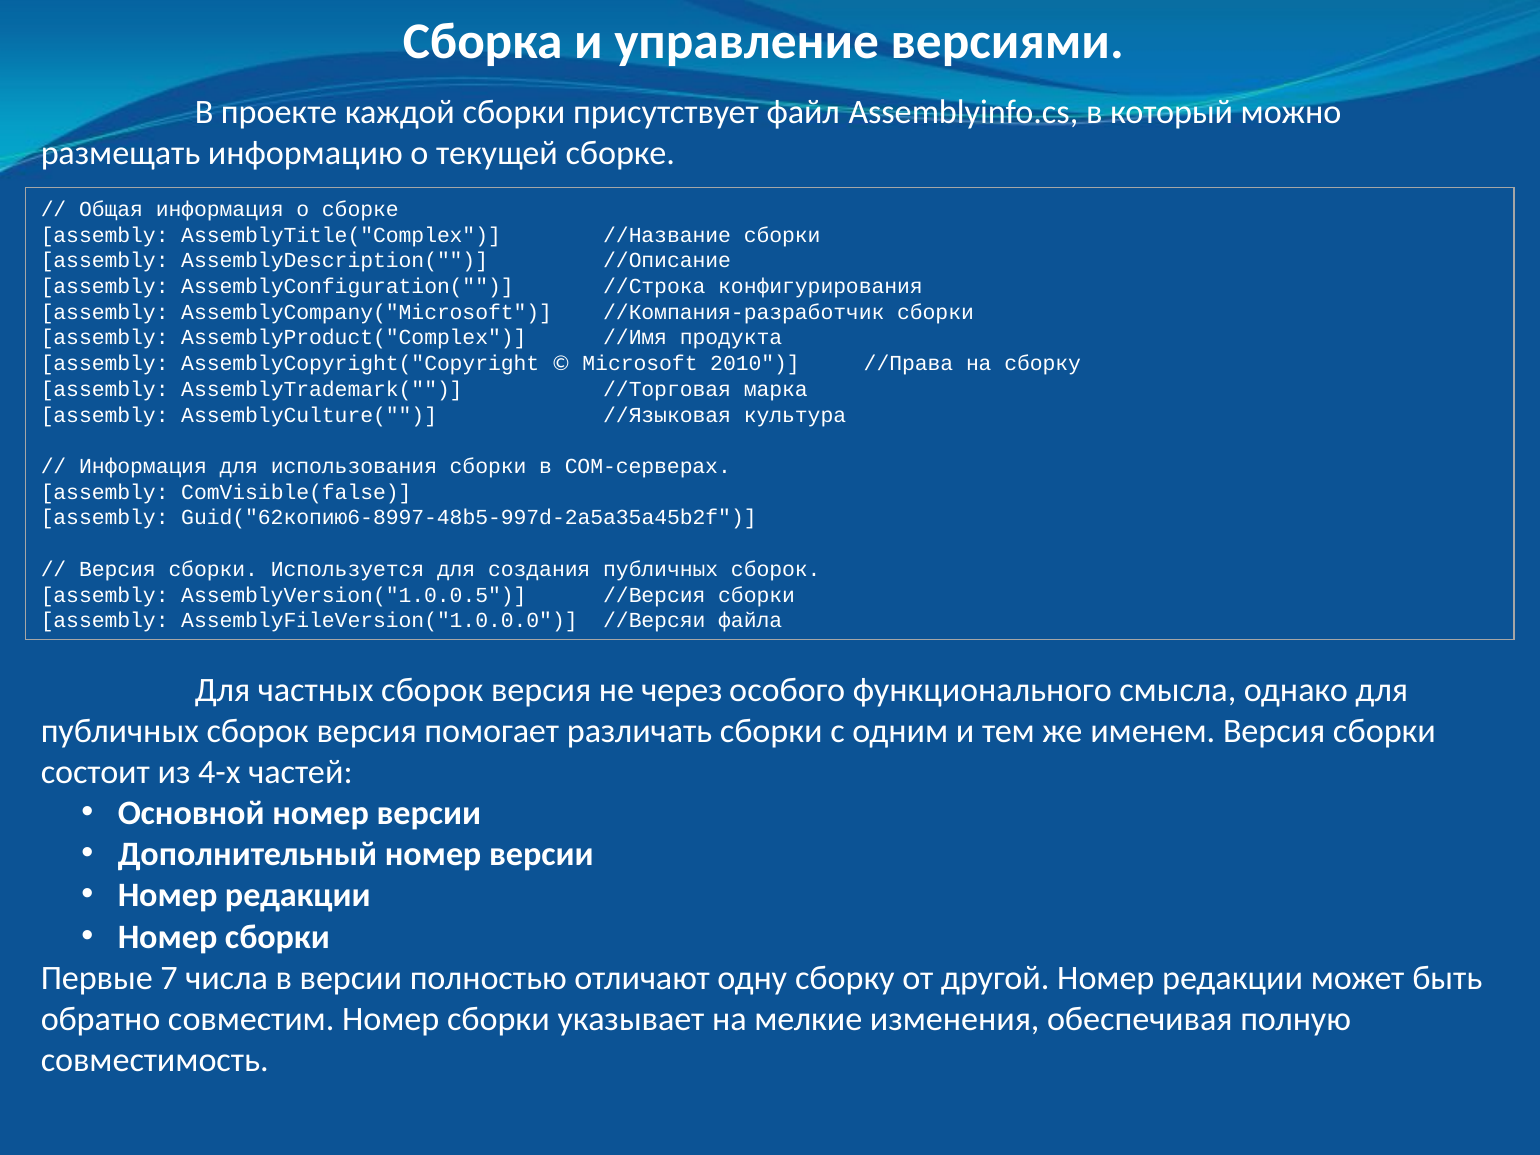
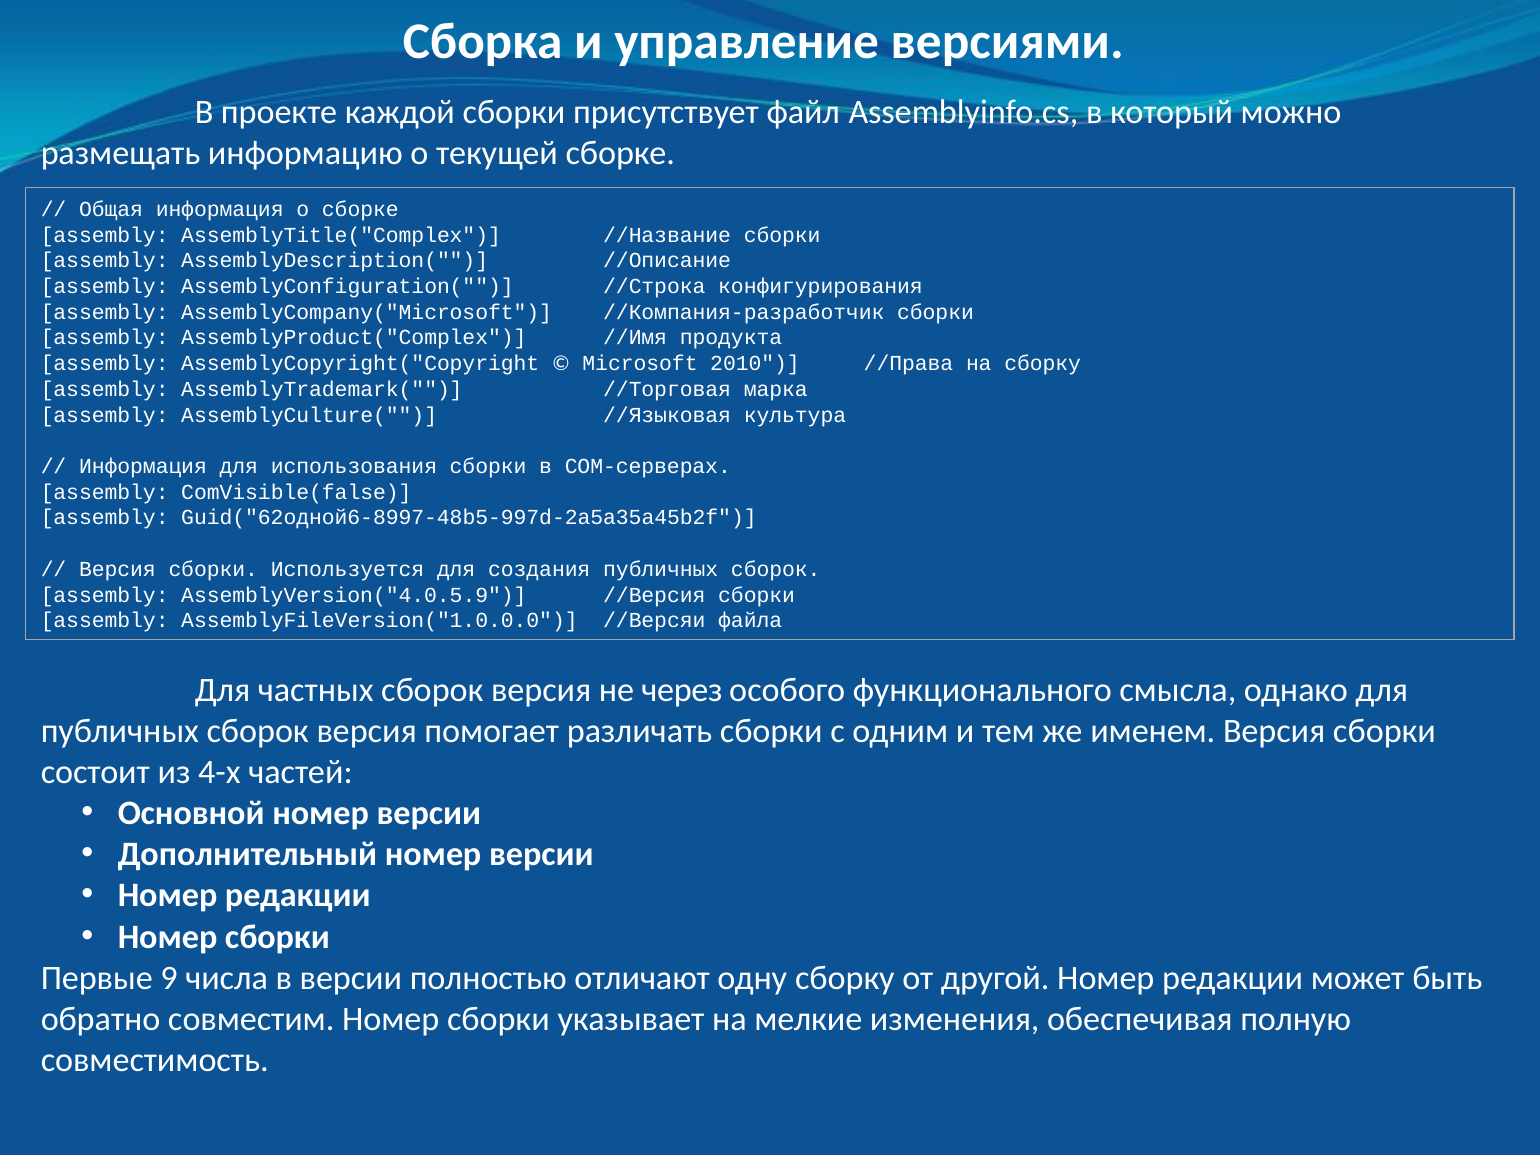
Guid("62копию6-8997-48b5-997d-2a5a35a45b2f: Guid("62копию6-8997-48b5-997d-2a5a35a45b2f -> Guid("62одной6-8997-48b5-997d-2a5a35a45b2f
AssemblyVersion("1.0.0.5: AssemblyVersion("1.0.0.5 -> AssemblyVersion("4.0.5.9
7: 7 -> 9
